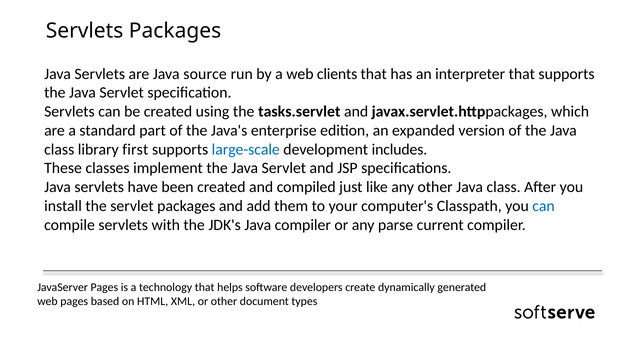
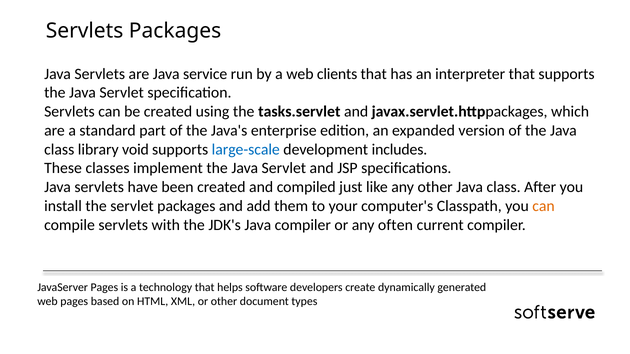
source: source -> service
first: first -> void
can at (544, 206) colour: blue -> orange
parse: parse -> often
